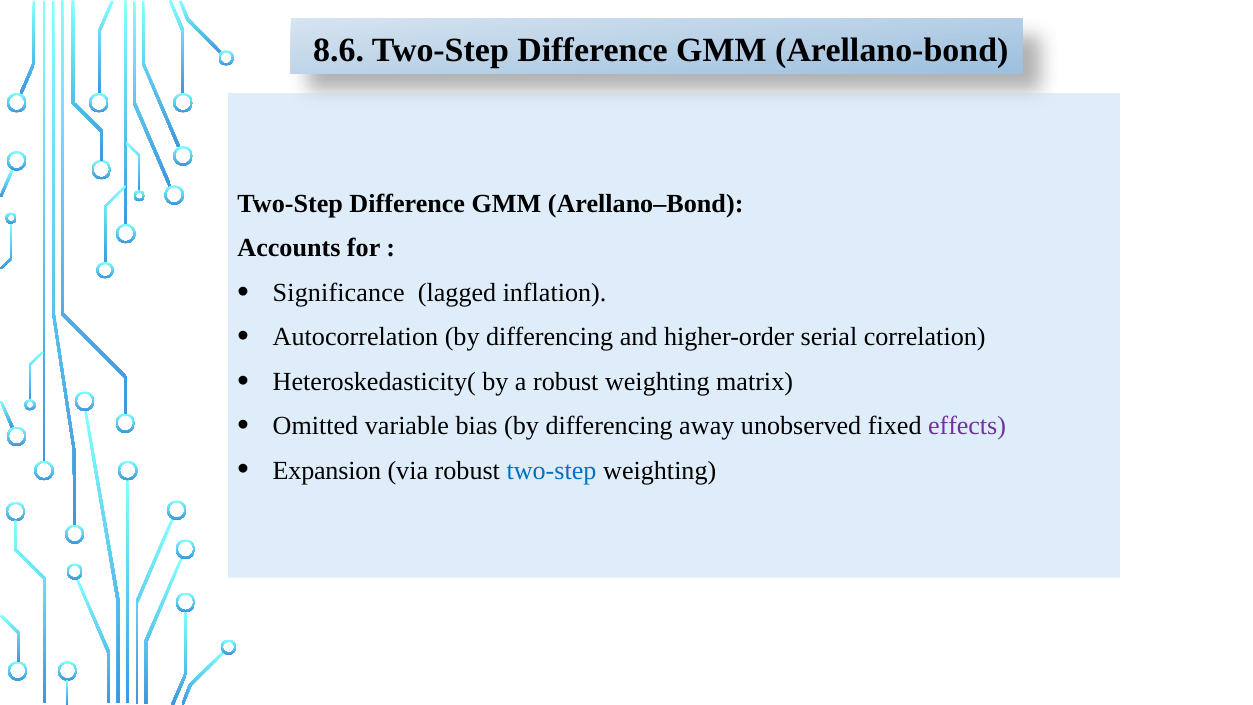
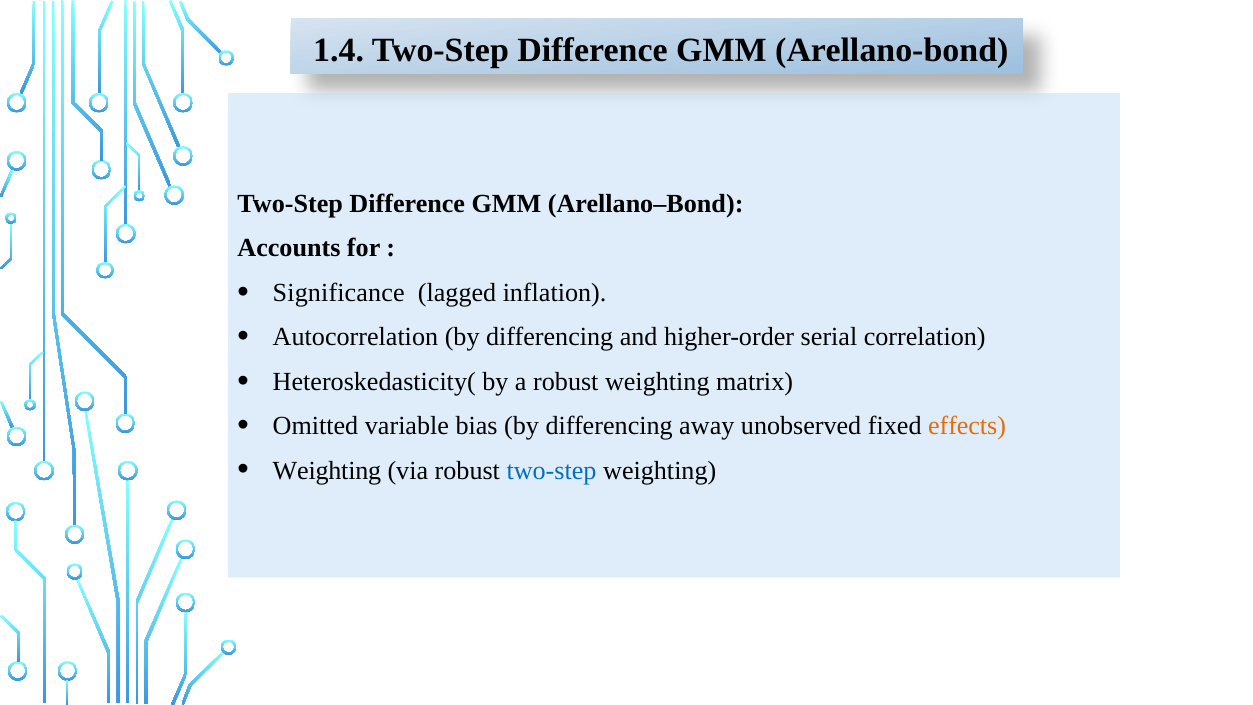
8.6: 8.6 -> 1.4
effects colour: purple -> orange
Expansion at (327, 470): Expansion -> Weighting
